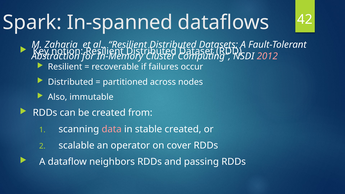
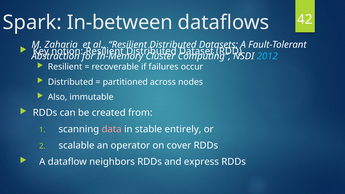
In-spanned: In-spanned -> In-between
2012 colour: pink -> light blue
stable created: created -> entirely
passing: passing -> express
